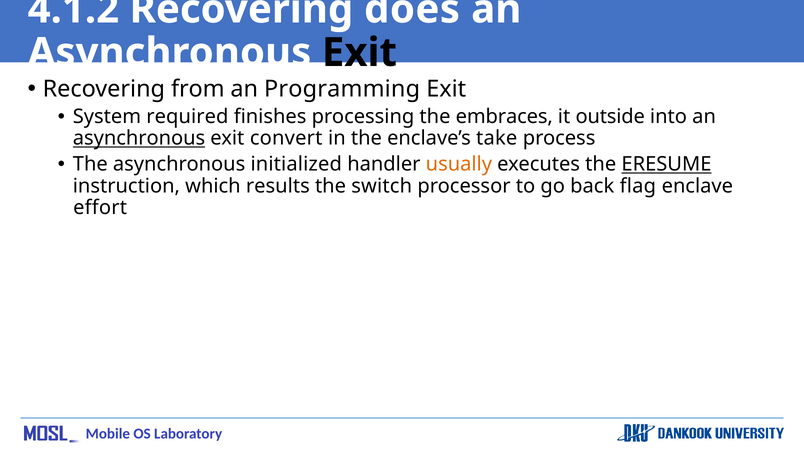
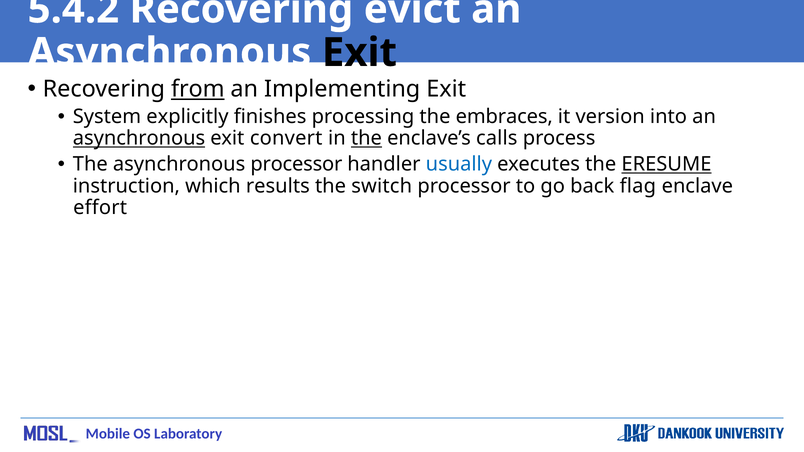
4.1.2: 4.1.2 -> 5.4.2
does: does -> evict
from underline: none -> present
Programming: Programming -> Implementing
required: required -> explicitly
outside: outside -> version
the at (366, 138) underline: none -> present
take: take -> calls
asynchronous initialized: initialized -> processor
usually colour: orange -> blue
